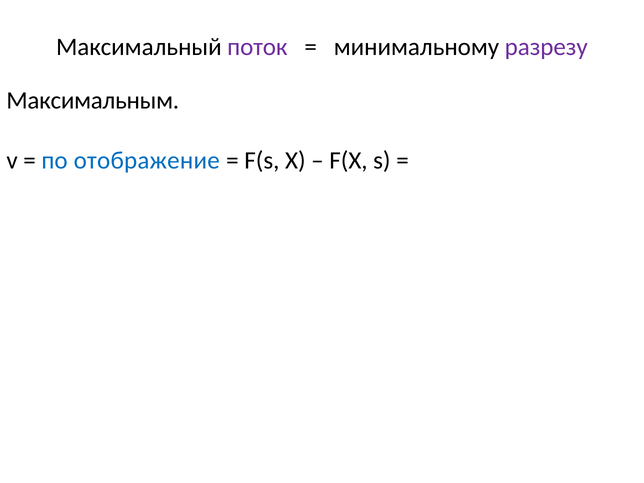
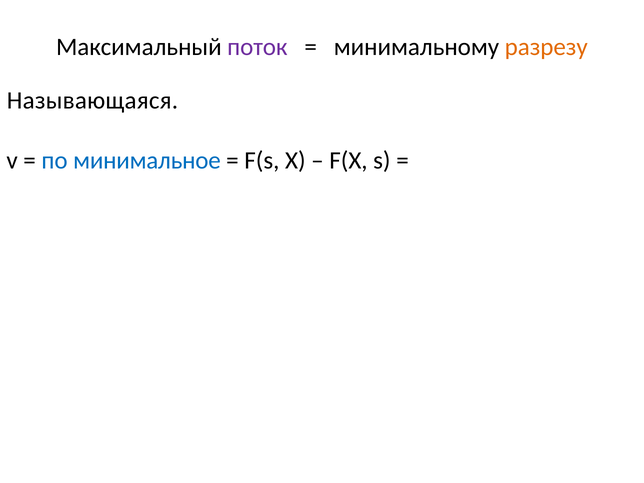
разрезу colour: purple -> orange
Максимальным: Максимальным -> Называющаяся
отображение: отображение -> минимальное
